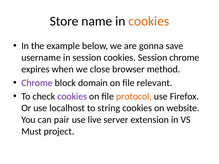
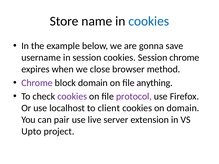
cookies at (149, 21) colour: orange -> blue
relevant: relevant -> anything
protocol colour: orange -> purple
string: string -> client
on website: website -> domain
Must: Must -> Upto
